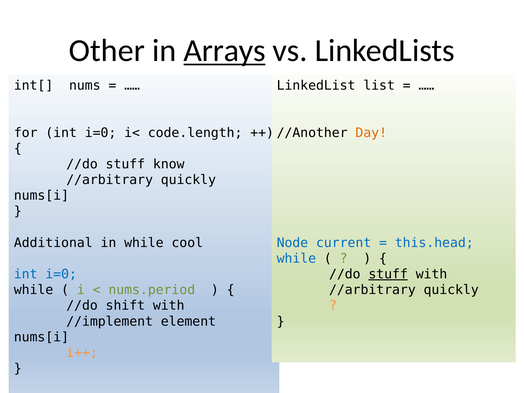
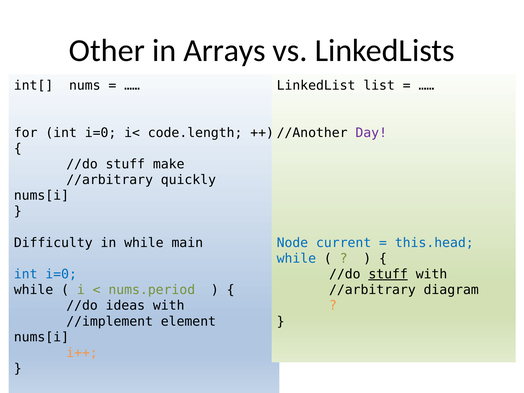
Arrays underline: present -> none
Day colour: orange -> purple
know: know -> make
Additional: Additional -> Difficulty
cool: cool -> main
quickly at (451, 290): quickly -> diagram
shift: shift -> ideas
